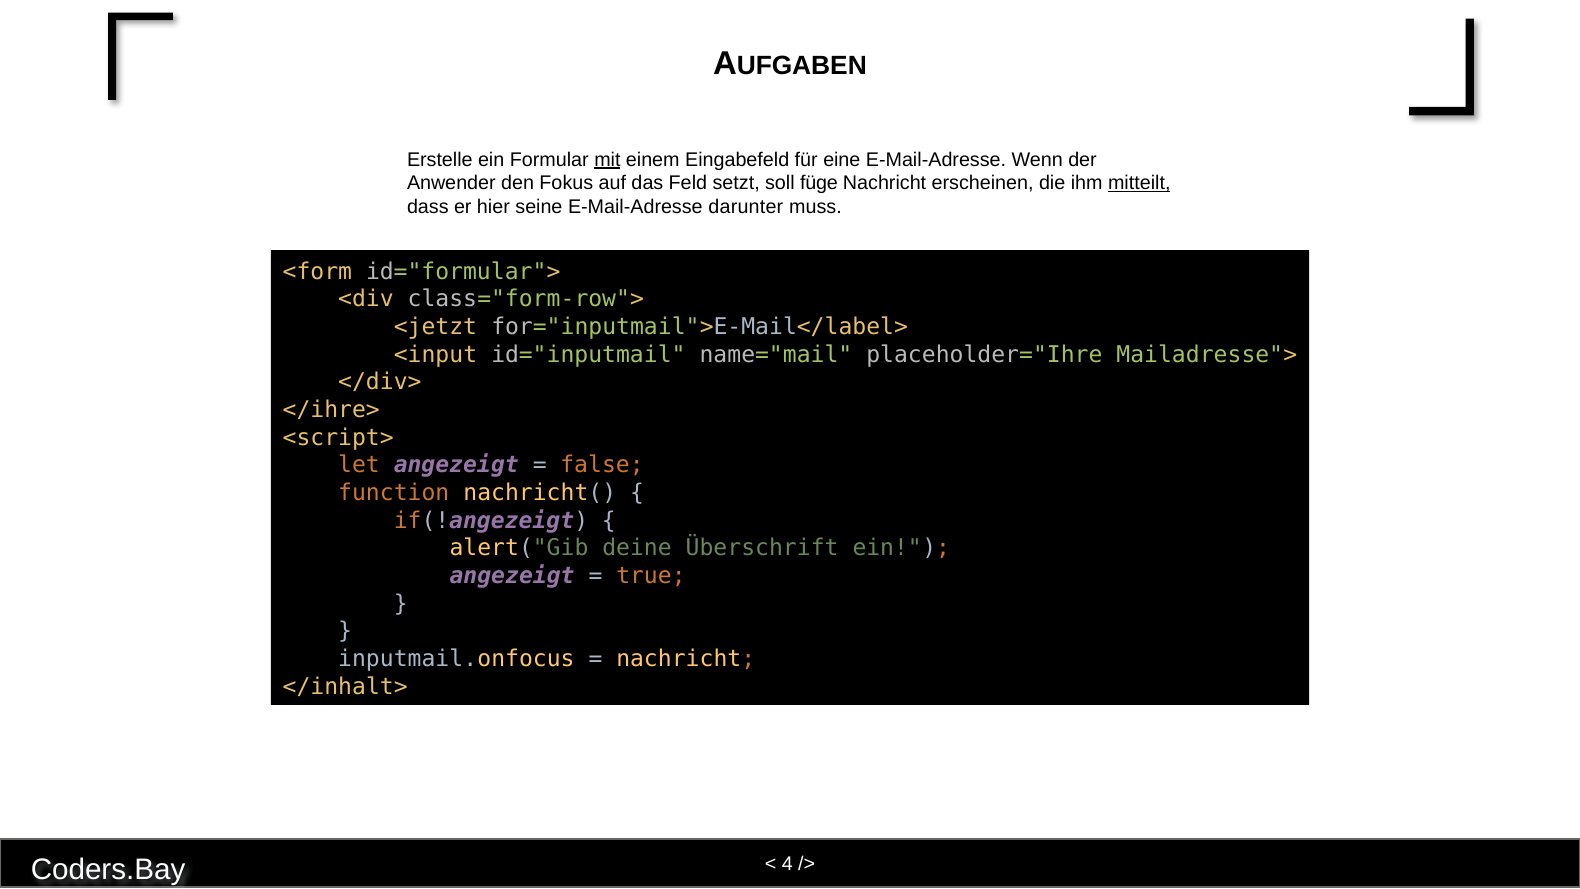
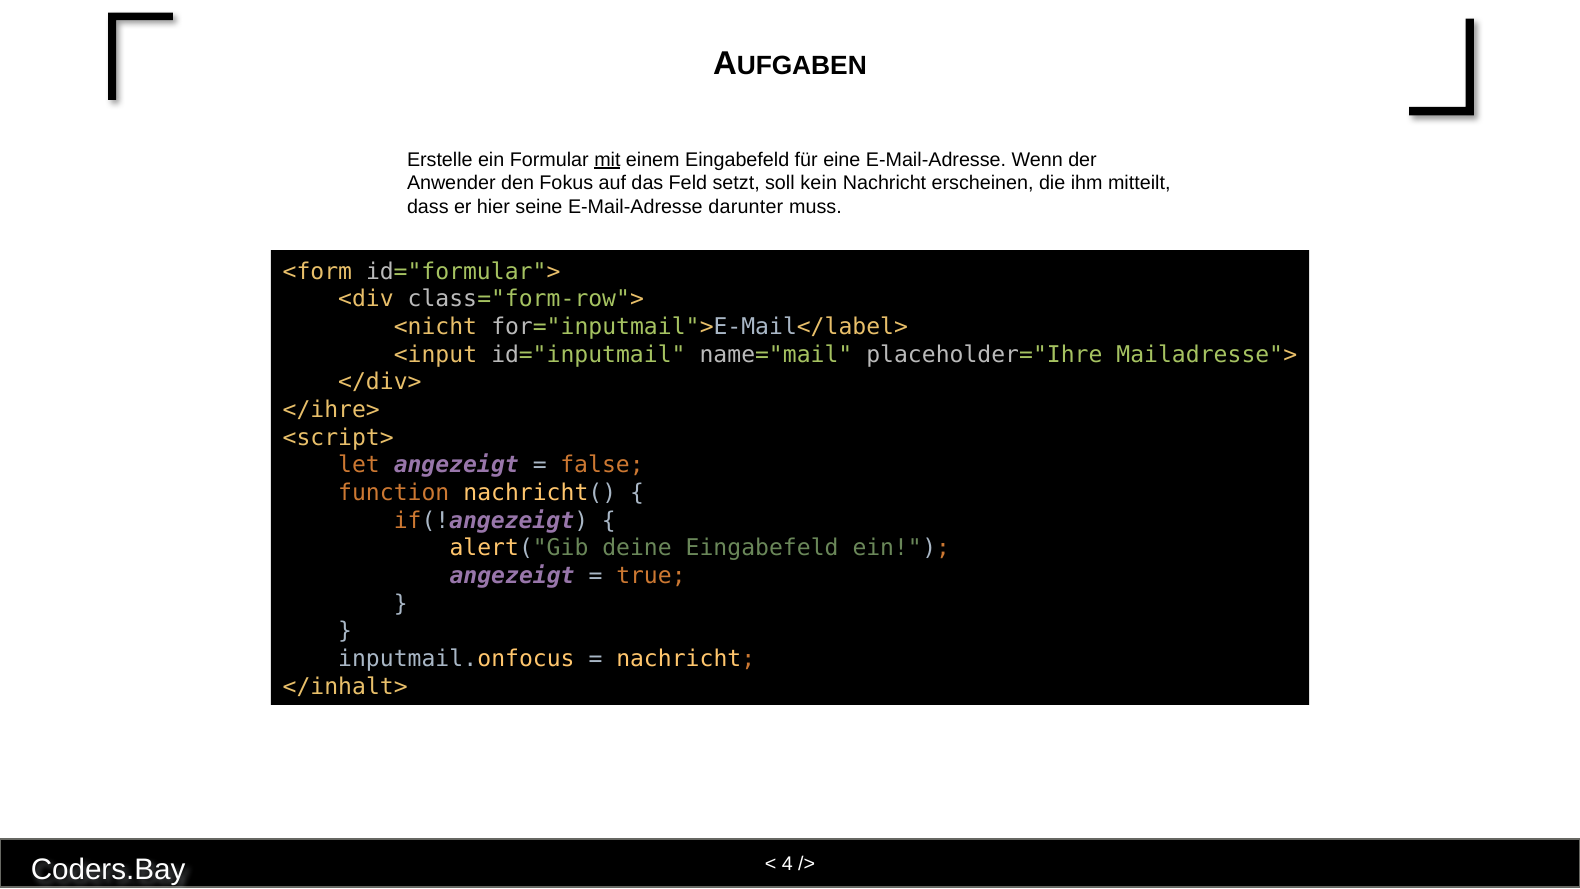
füge: füge -> kein
mitteilt underline: present -> none
<jetzt: <jetzt -> <nicht
deine Überschrift: Überschrift -> Eingabefeld
